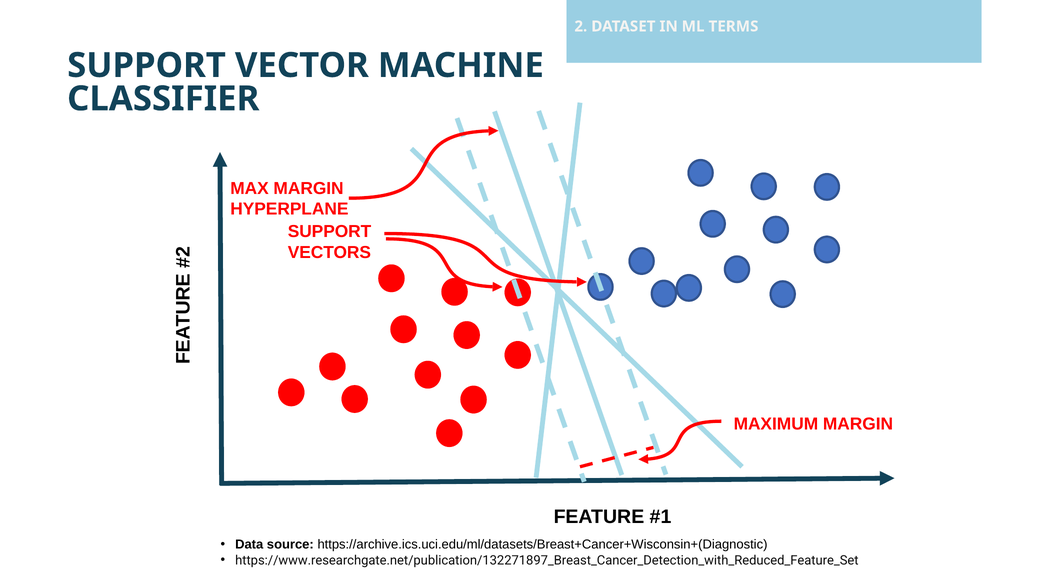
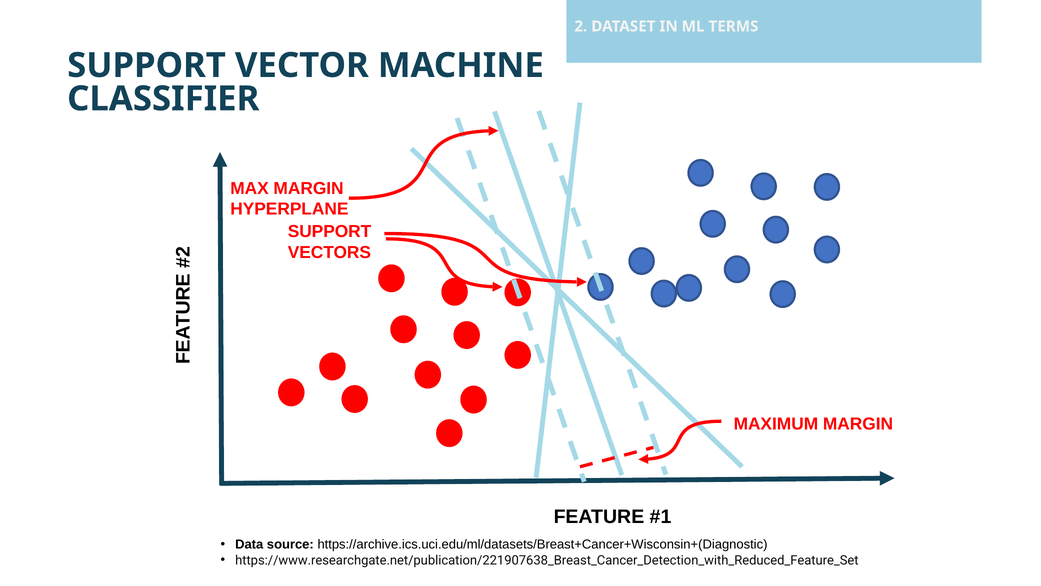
https://www.researchgate.net/publication/132271897_Breast_Cancer_Detection_with_Reduced_Feature_Set: https://www.researchgate.net/publication/132271897_Breast_Cancer_Detection_with_Reduced_Feature_Set -> https://www.researchgate.net/publication/221907638_Breast_Cancer_Detection_with_Reduced_Feature_Set
